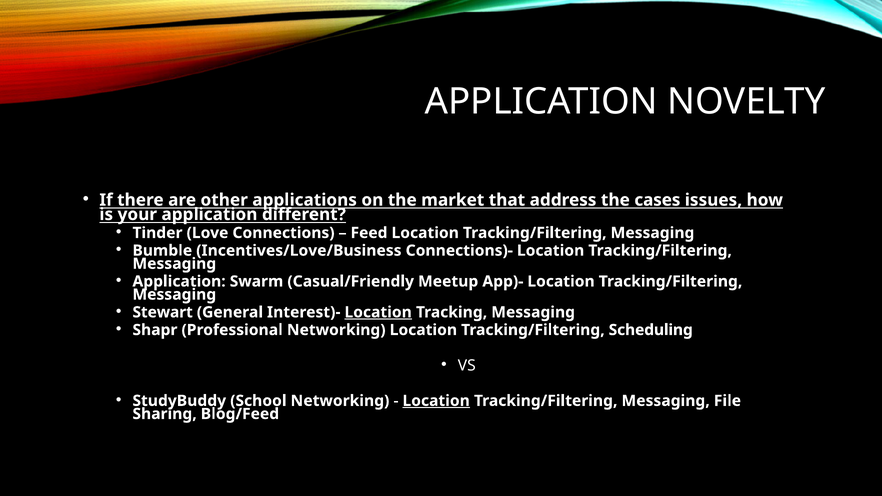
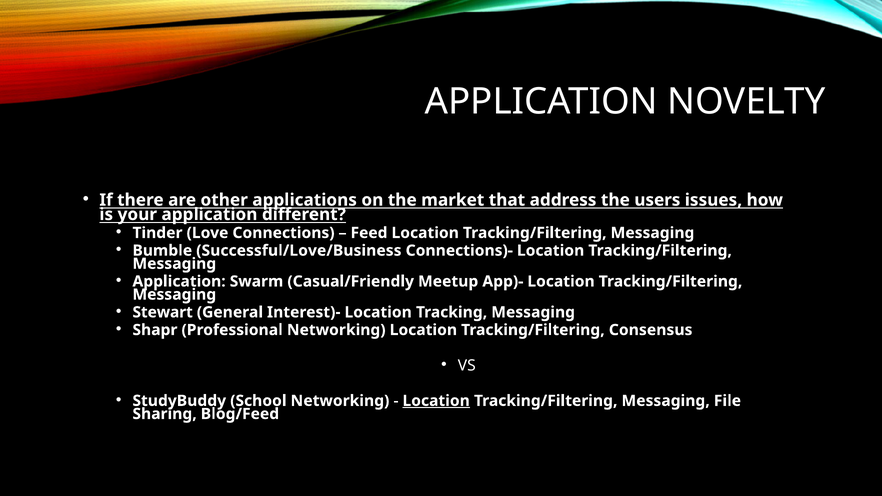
cases: cases -> users
Incentives/Love/Business: Incentives/Love/Business -> Successful/Love/Business
Location at (378, 312) underline: present -> none
Scheduling: Scheduling -> Consensus
